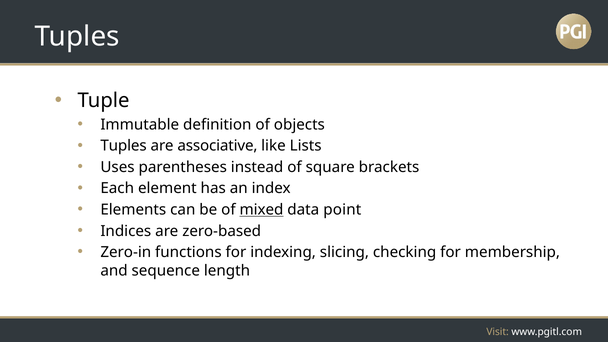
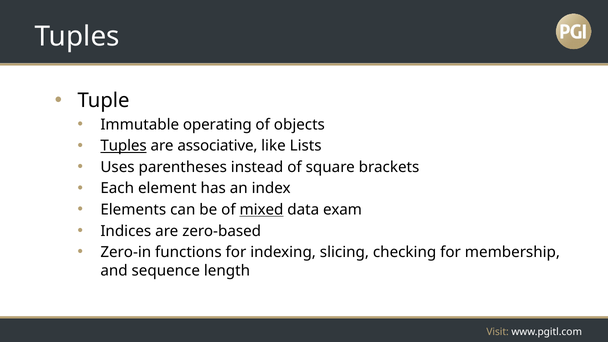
definition: definition -> operating
Tuples at (124, 146) underline: none -> present
point: point -> exam
